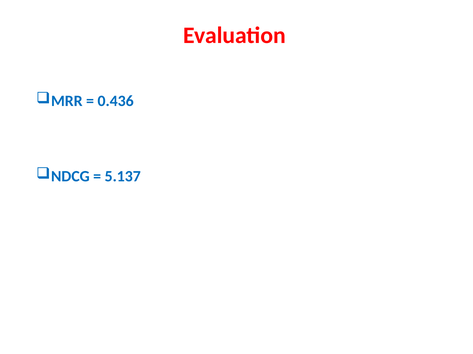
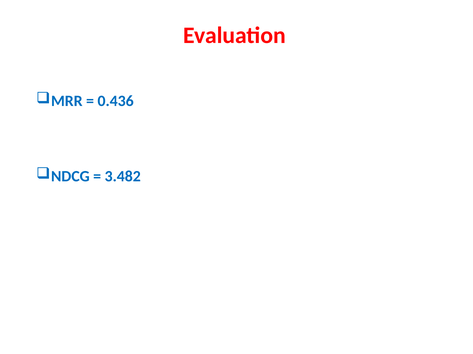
5.137: 5.137 -> 3.482
